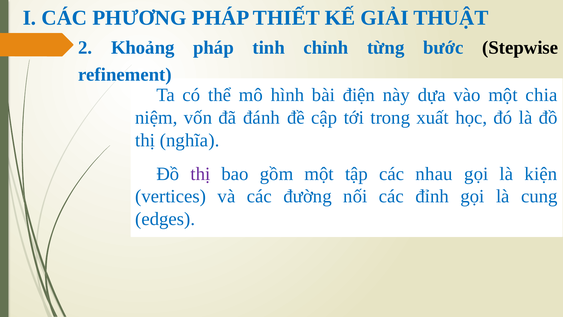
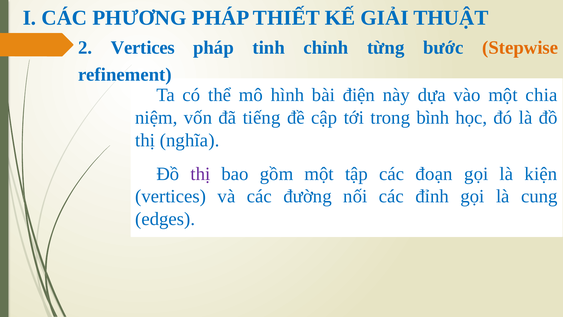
2 Khoảng: Khoảng -> Vertices
Stepwise colour: black -> orange
đánh: đánh -> tiếng
xuất: xuất -> bình
nhau: nhau -> đoạn
